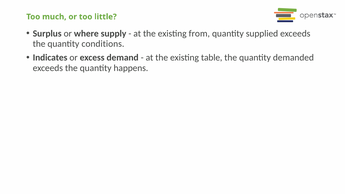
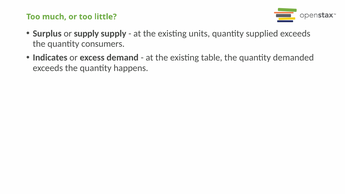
or where: where -> supply
from: from -> units
conditions: conditions -> consumers
